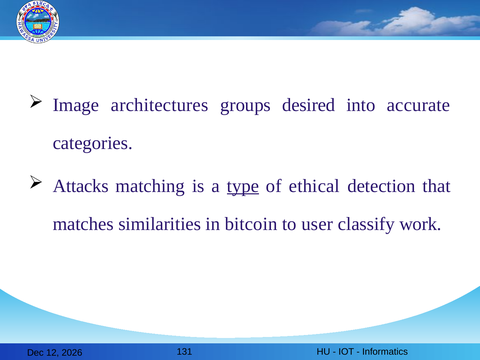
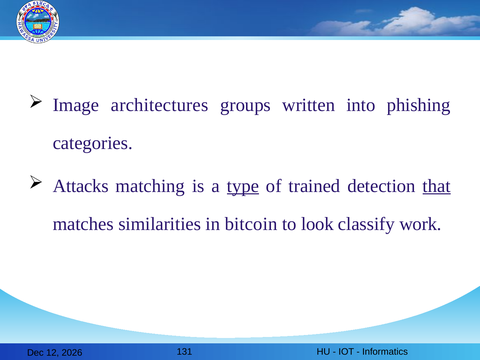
desired: desired -> written
accurate: accurate -> phishing
ethical: ethical -> trained
that underline: none -> present
user: user -> look
